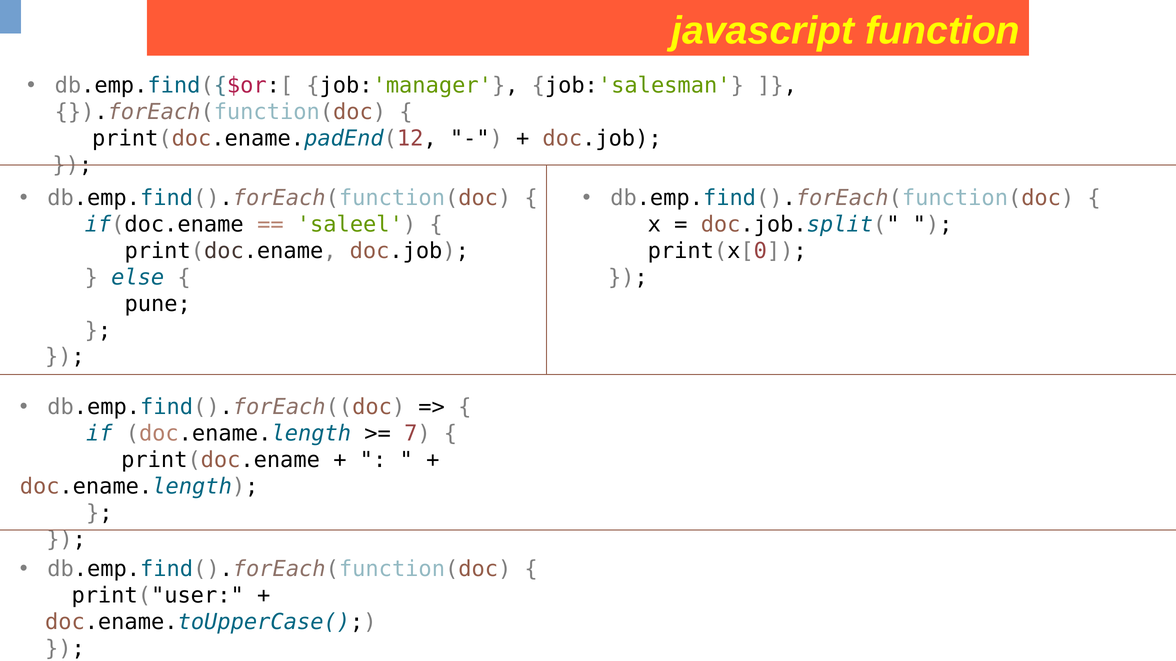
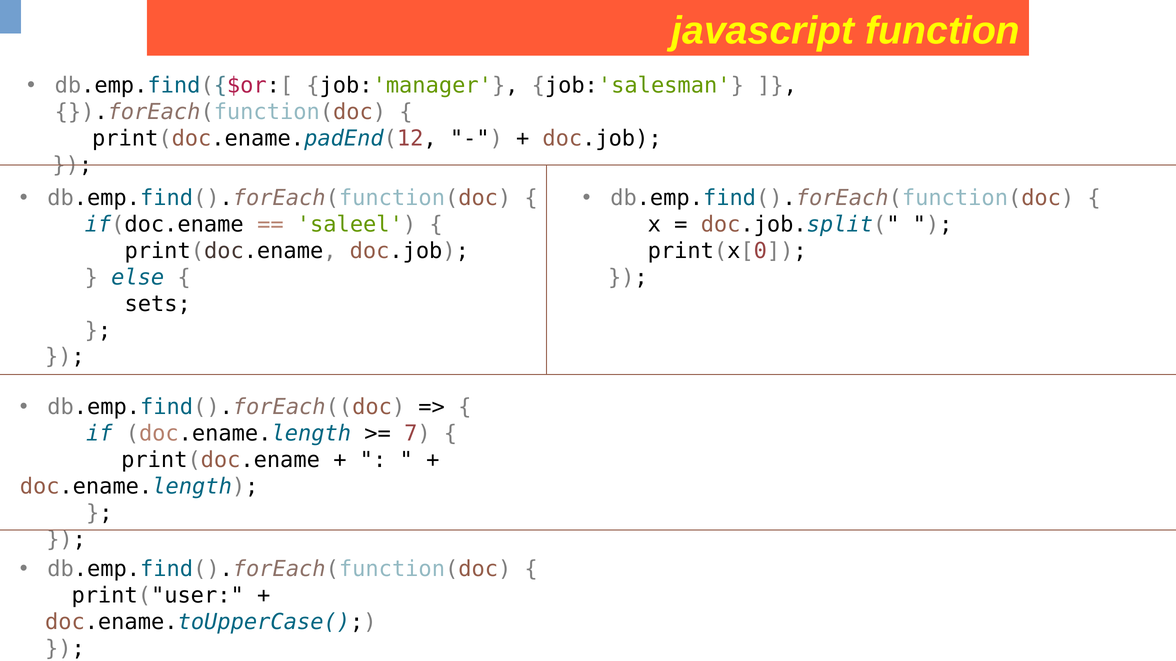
pune: pune -> sets
